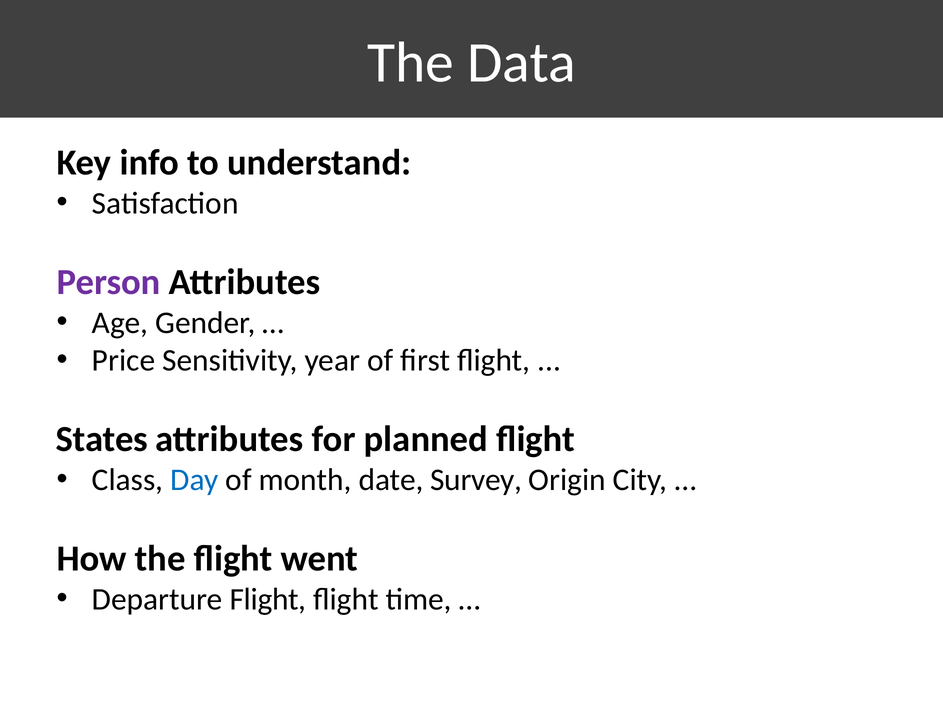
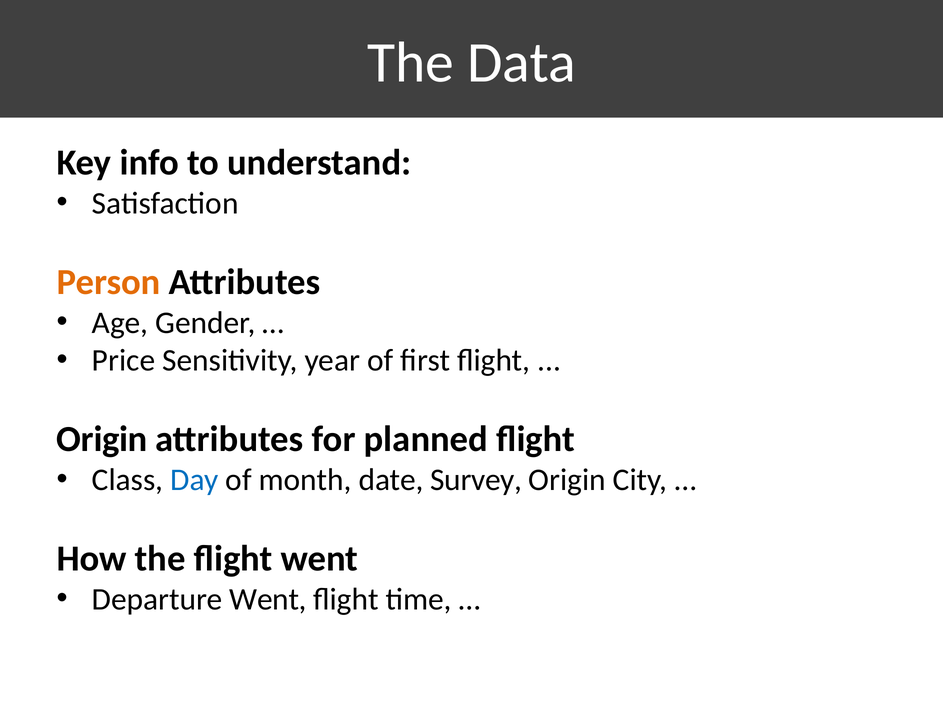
Person colour: purple -> orange
States at (102, 440): States -> Origin
Departure Flight: Flight -> Went
